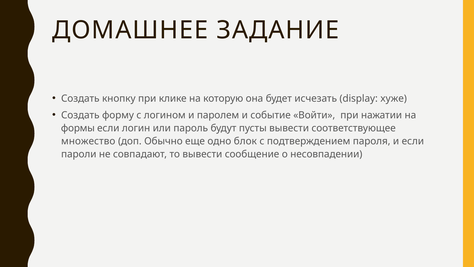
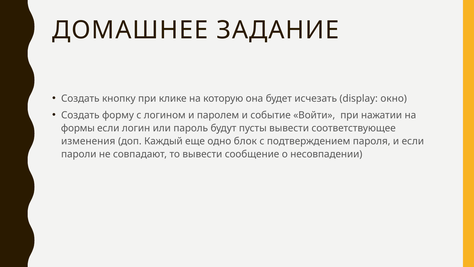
хуже: хуже -> окно
множество: множество -> изменения
Обычно: Обычно -> Каждый
